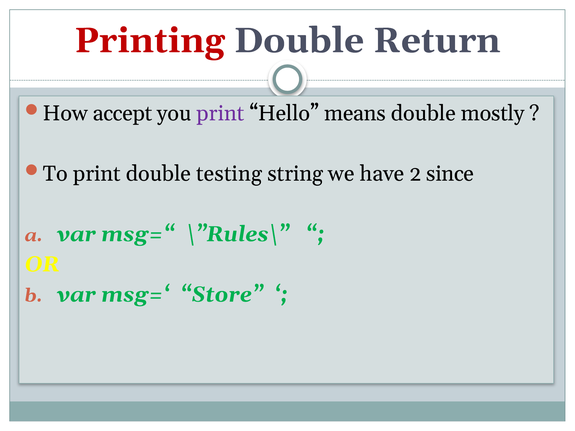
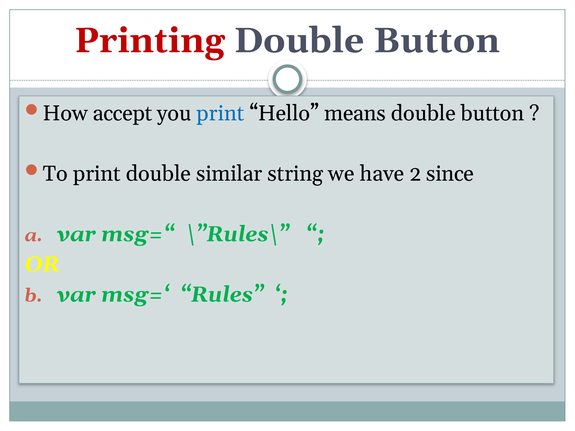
Return at (437, 41): Return -> Button
print at (220, 113) colour: purple -> blue
mostly at (493, 113): mostly -> button
testing: testing -> similar
Store: Store -> Rules
